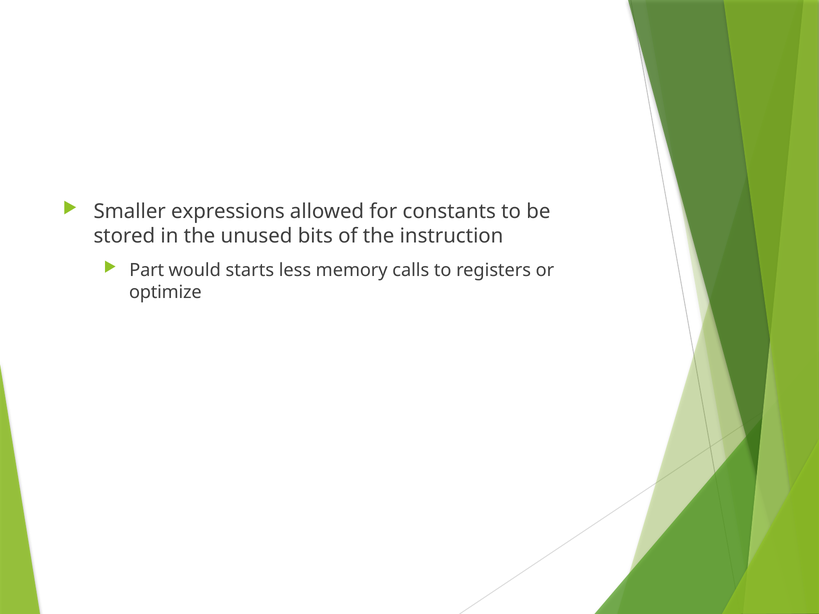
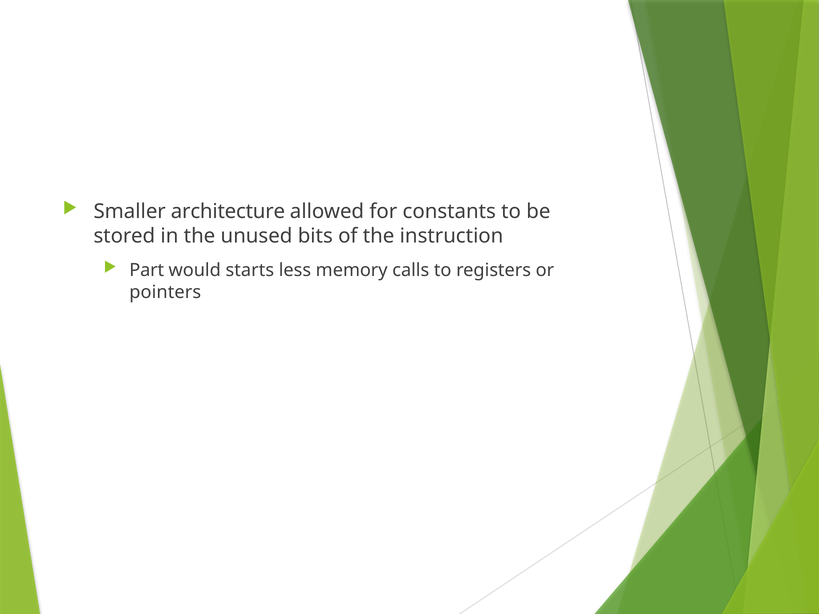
expressions: expressions -> architecture
optimize: optimize -> pointers
